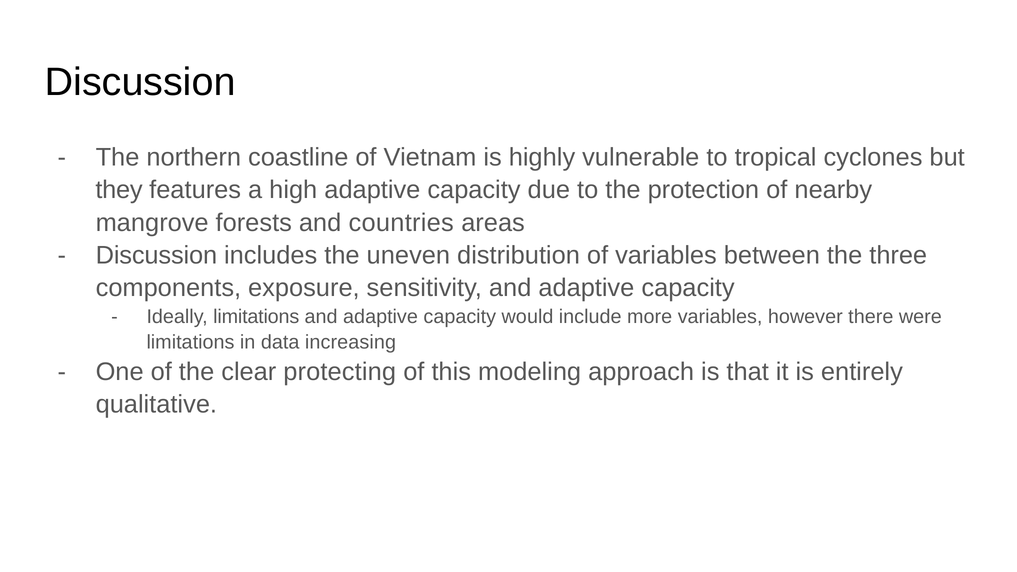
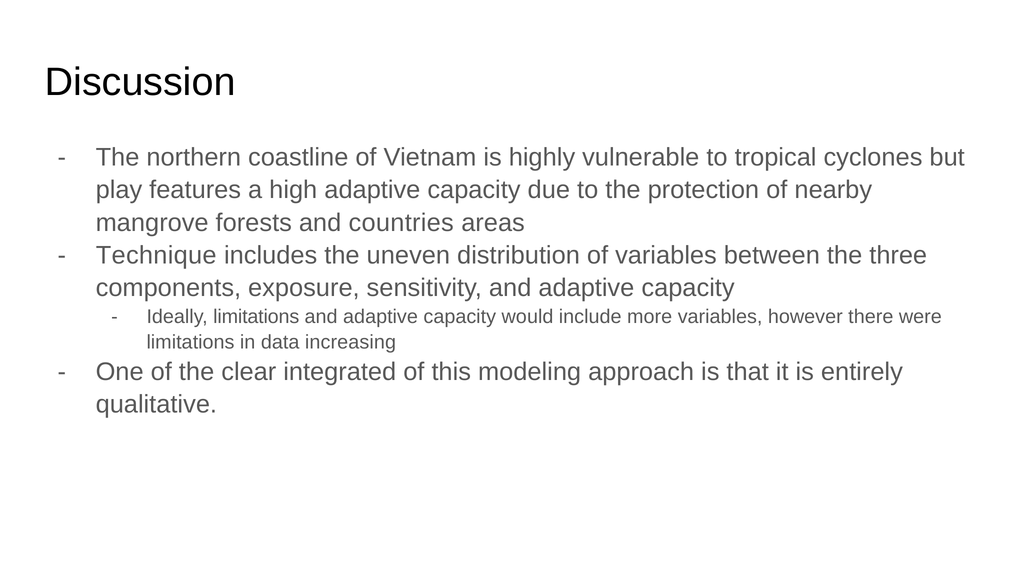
they: they -> play
Discussion at (156, 255): Discussion -> Technique
protecting: protecting -> integrated
